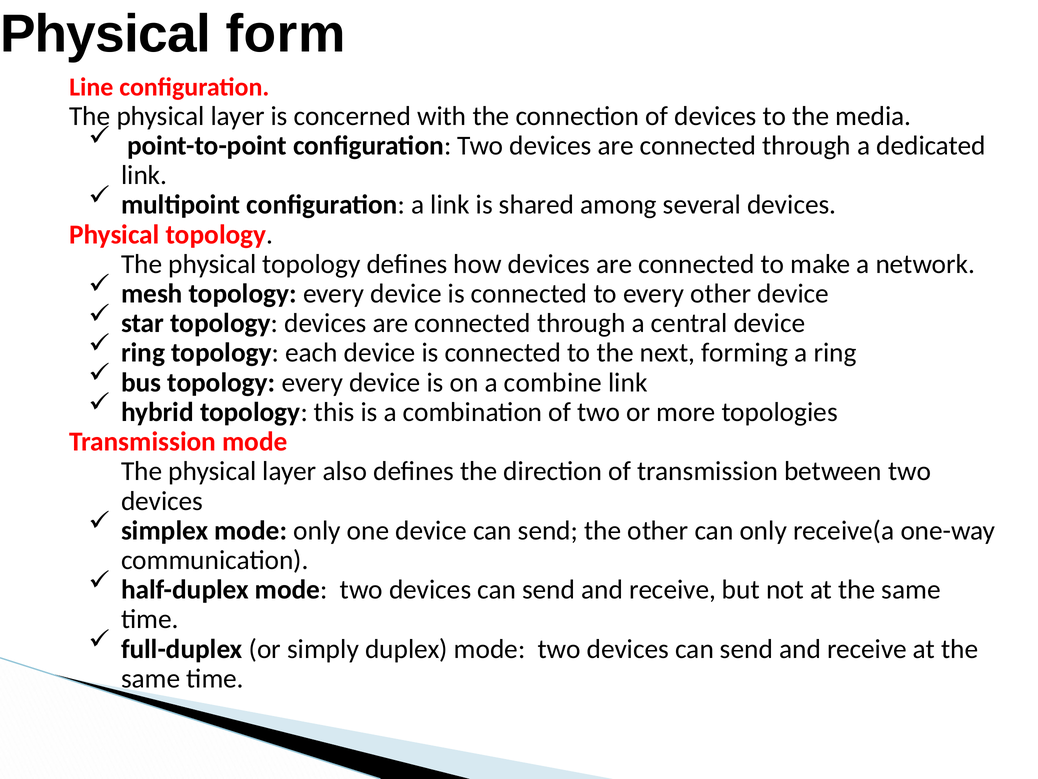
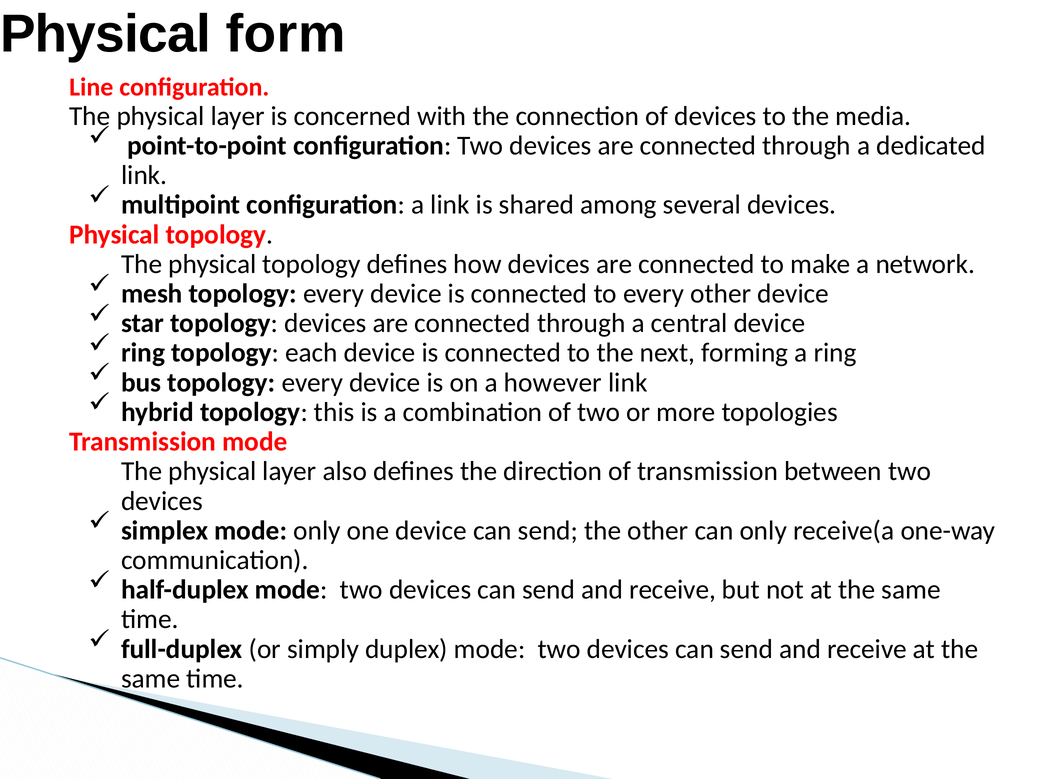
combine: combine -> however
